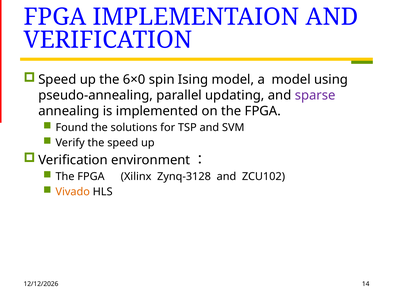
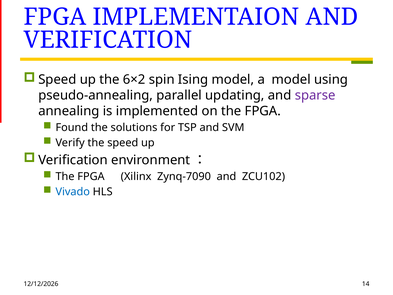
6×0: 6×0 -> 6×2
Zynq-3128: Zynq-3128 -> Zynq-7090
Vivado colour: orange -> blue
